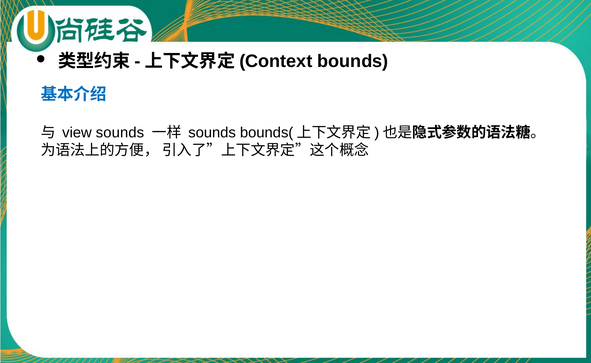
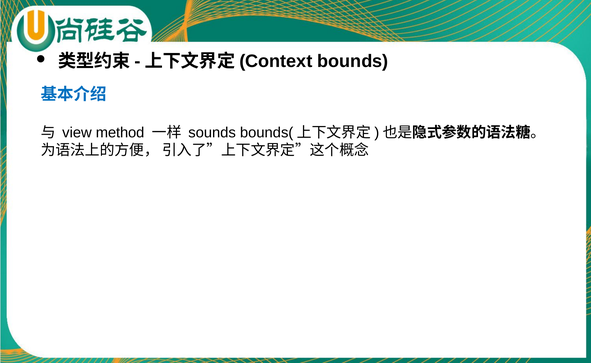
view sounds: sounds -> method
